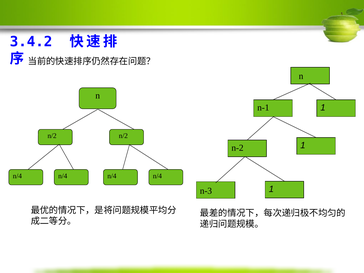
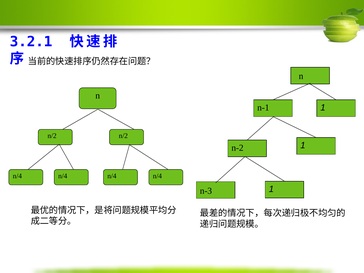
3.4.2: 3.4.2 -> 3.2.1
